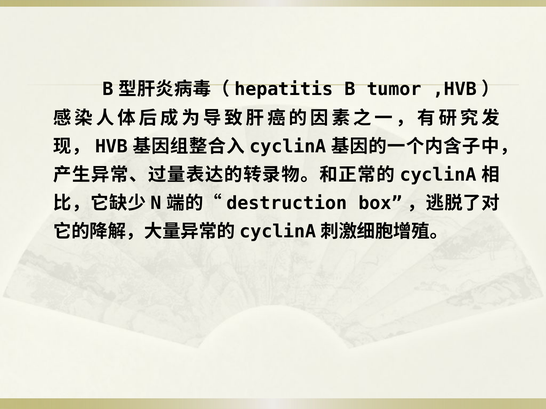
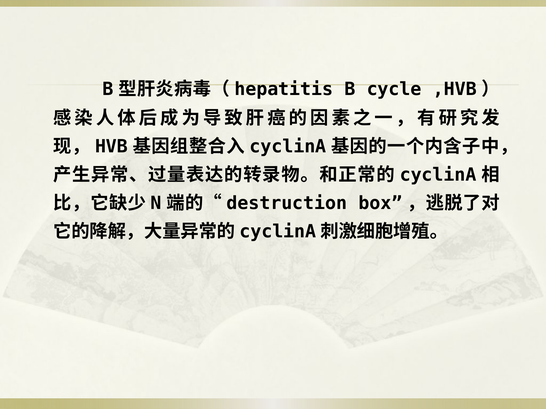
tumor: tumor -> cycle
